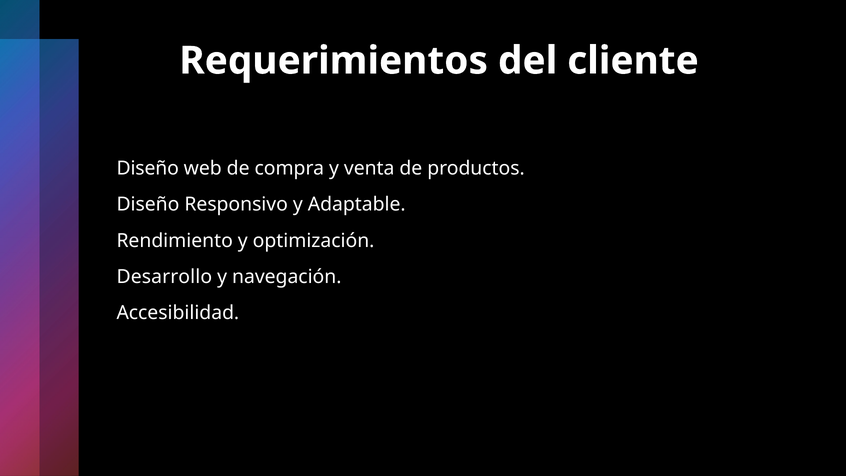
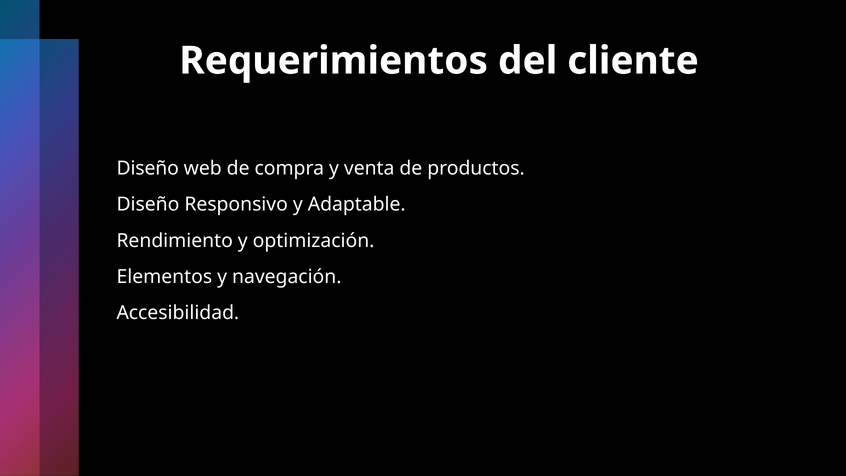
Desarrollo: Desarrollo -> Elementos
